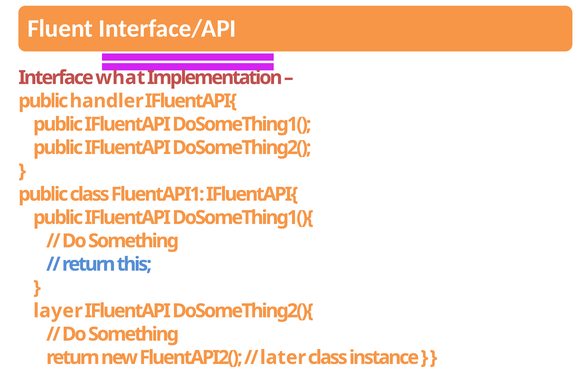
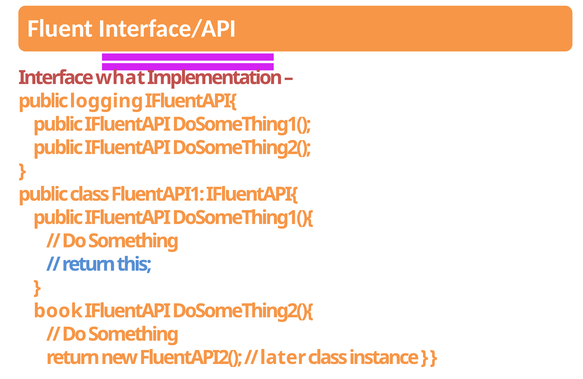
handler: handler -> logging
layer: layer -> book
